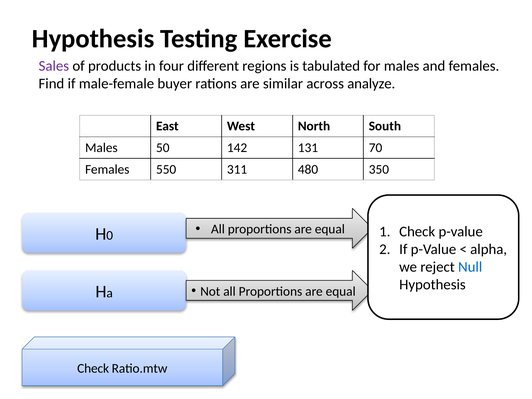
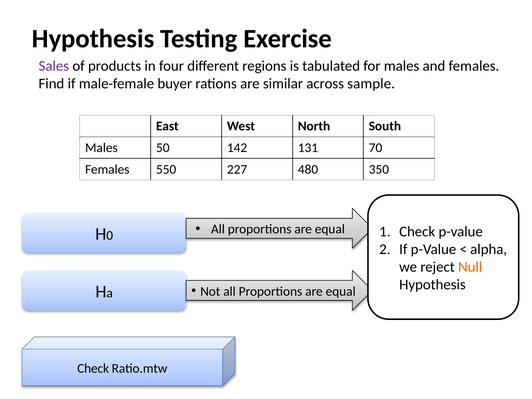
analyze: analyze -> sample
311: 311 -> 227
Null colour: blue -> orange
